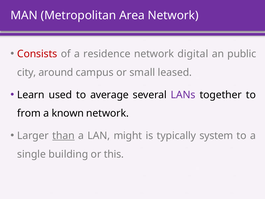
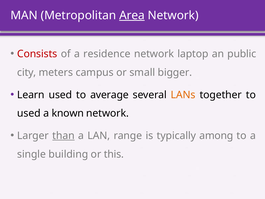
Area underline: none -> present
digital: digital -> laptop
around: around -> meters
leased: leased -> bigger
LANs colour: purple -> orange
from at (29, 113): from -> used
might: might -> range
system: system -> among
